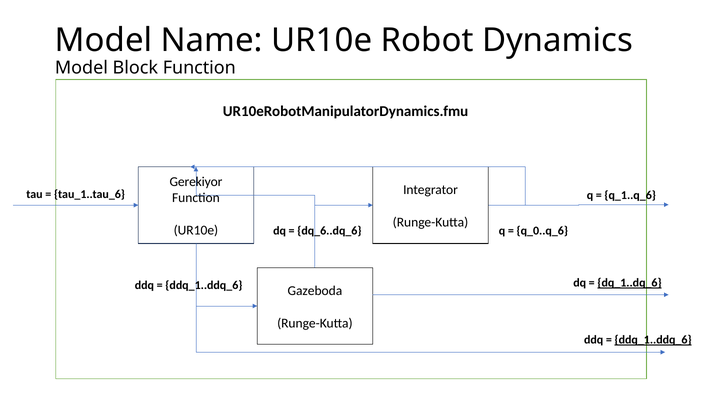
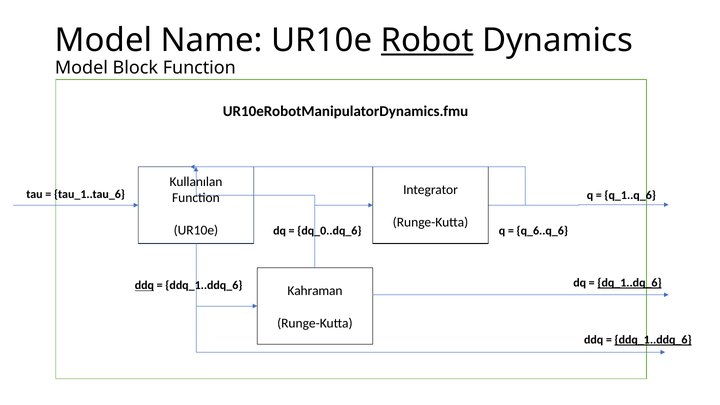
Robot underline: none -> present
Gerekiyor: Gerekiyor -> Kullanılan
dq_6..dq_6: dq_6..dq_6 -> dq_0..dq_6
q_0..q_6: q_0..q_6 -> q_6..q_6
ddq at (144, 285) underline: none -> present
Gazeboda: Gazeboda -> Kahraman
